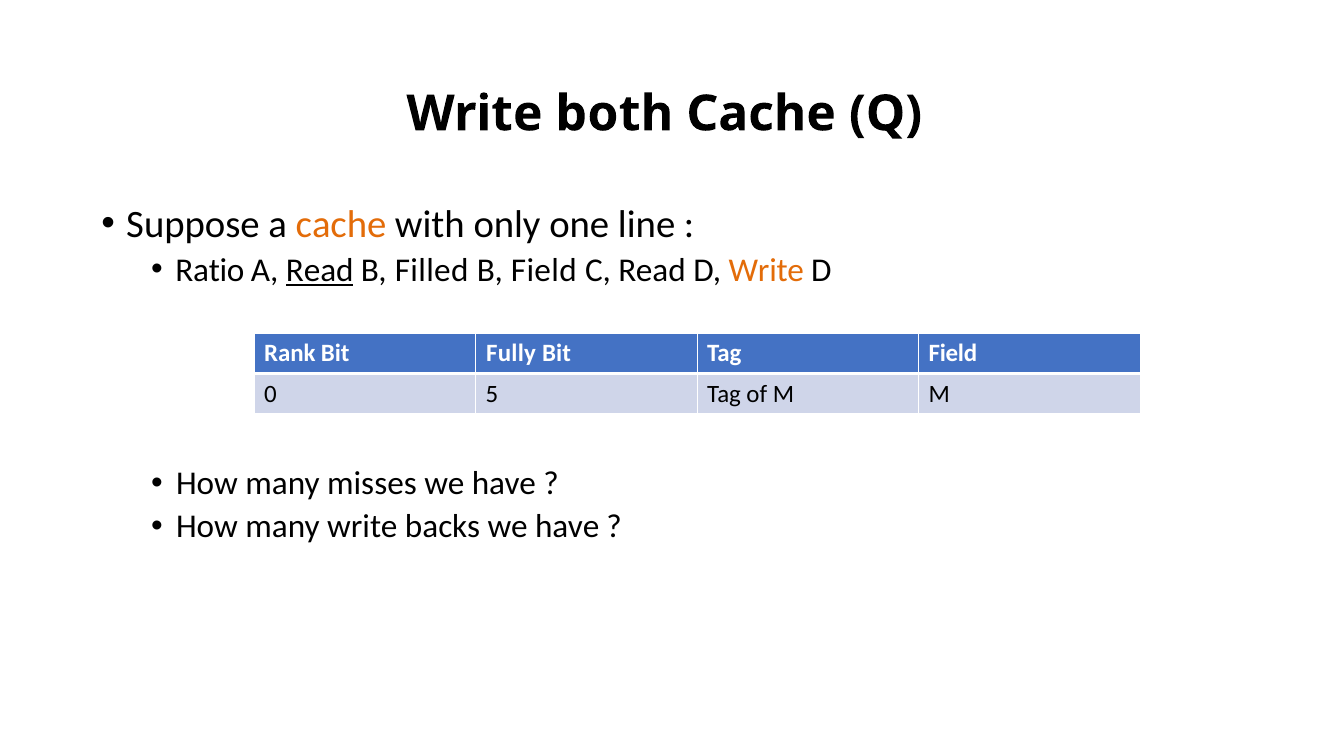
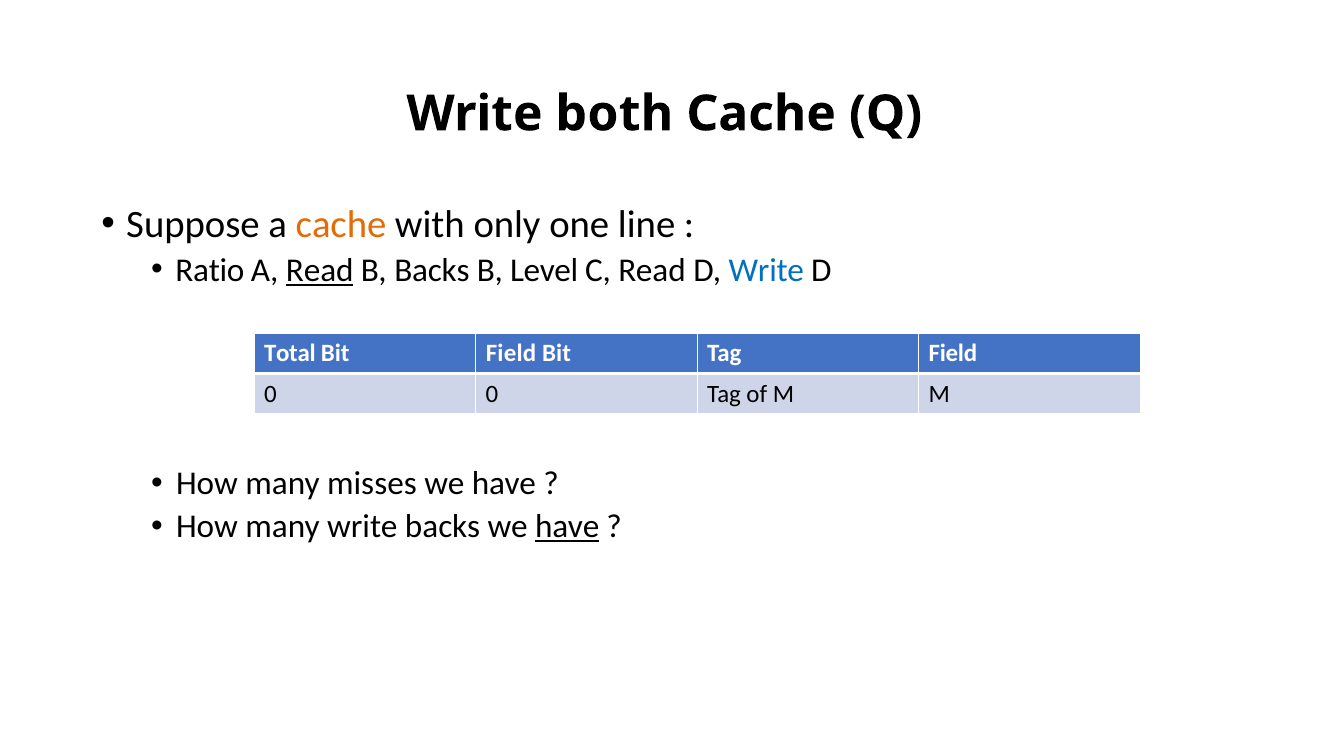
B Filled: Filled -> Backs
B Field: Field -> Level
Write at (766, 271) colour: orange -> blue
Rank: Rank -> Total
Bit Fully: Fully -> Field
0 5: 5 -> 0
have at (567, 527) underline: none -> present
